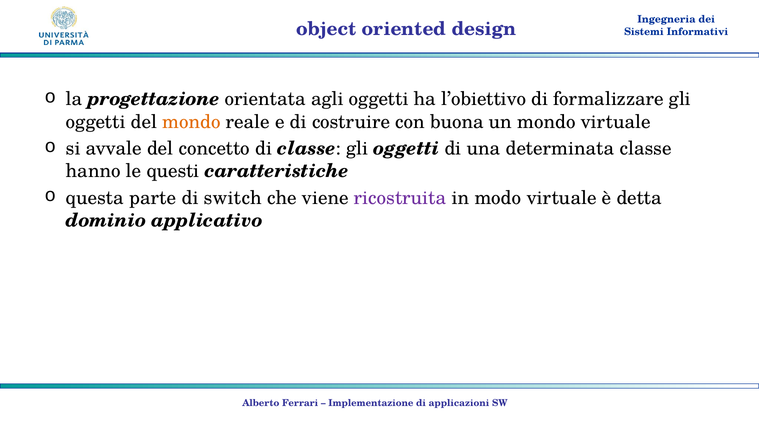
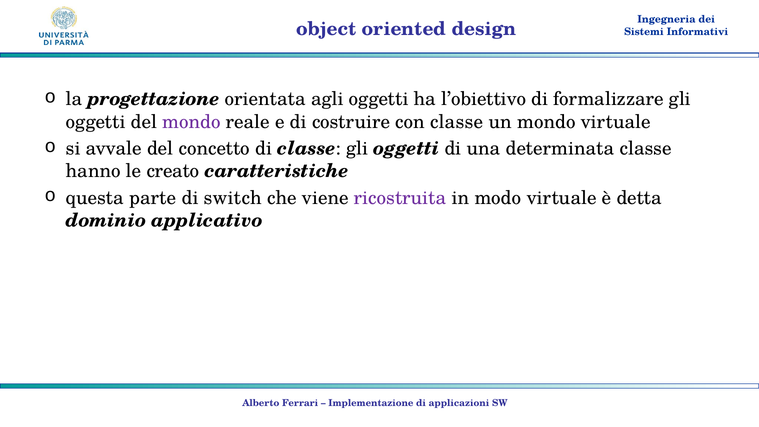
mondo at (192, 122) colour: orange -> purple
con buona: buona -> classe
questi: questi -> creato
